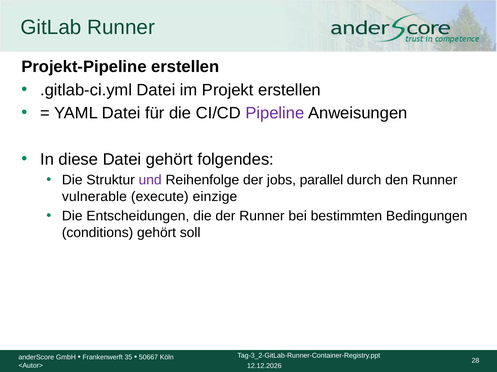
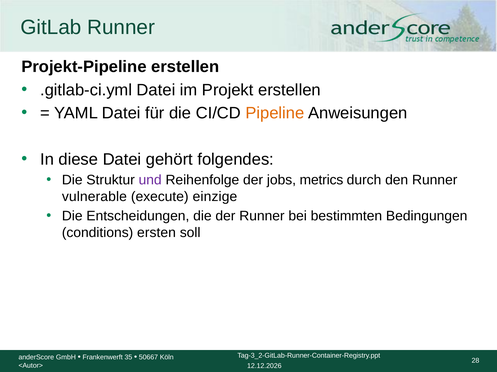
Pipeline colour: purple -> orange
parallel: parallel -> metrics
conditions gehört: gehört -> ersten
